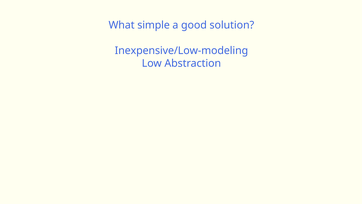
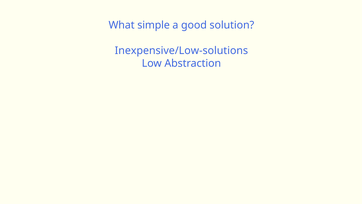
Inexpensive/Low-modeling: Inexpensive/Low-modeling -> Inexpensive/Low-solutions
